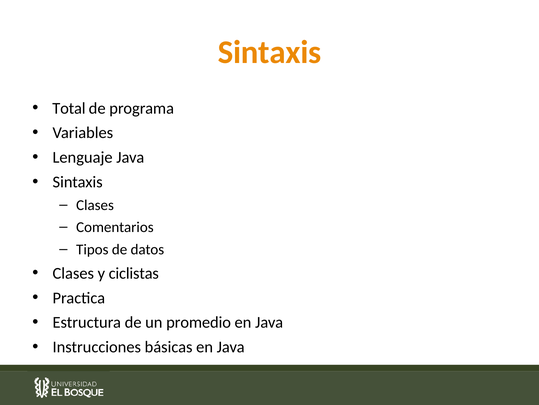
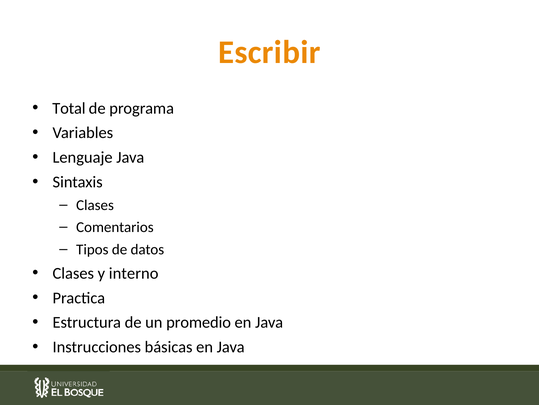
Sintaxis at (270, 52): Sintaxis -> Escribir
ciclistas: ciclistas -> interno
